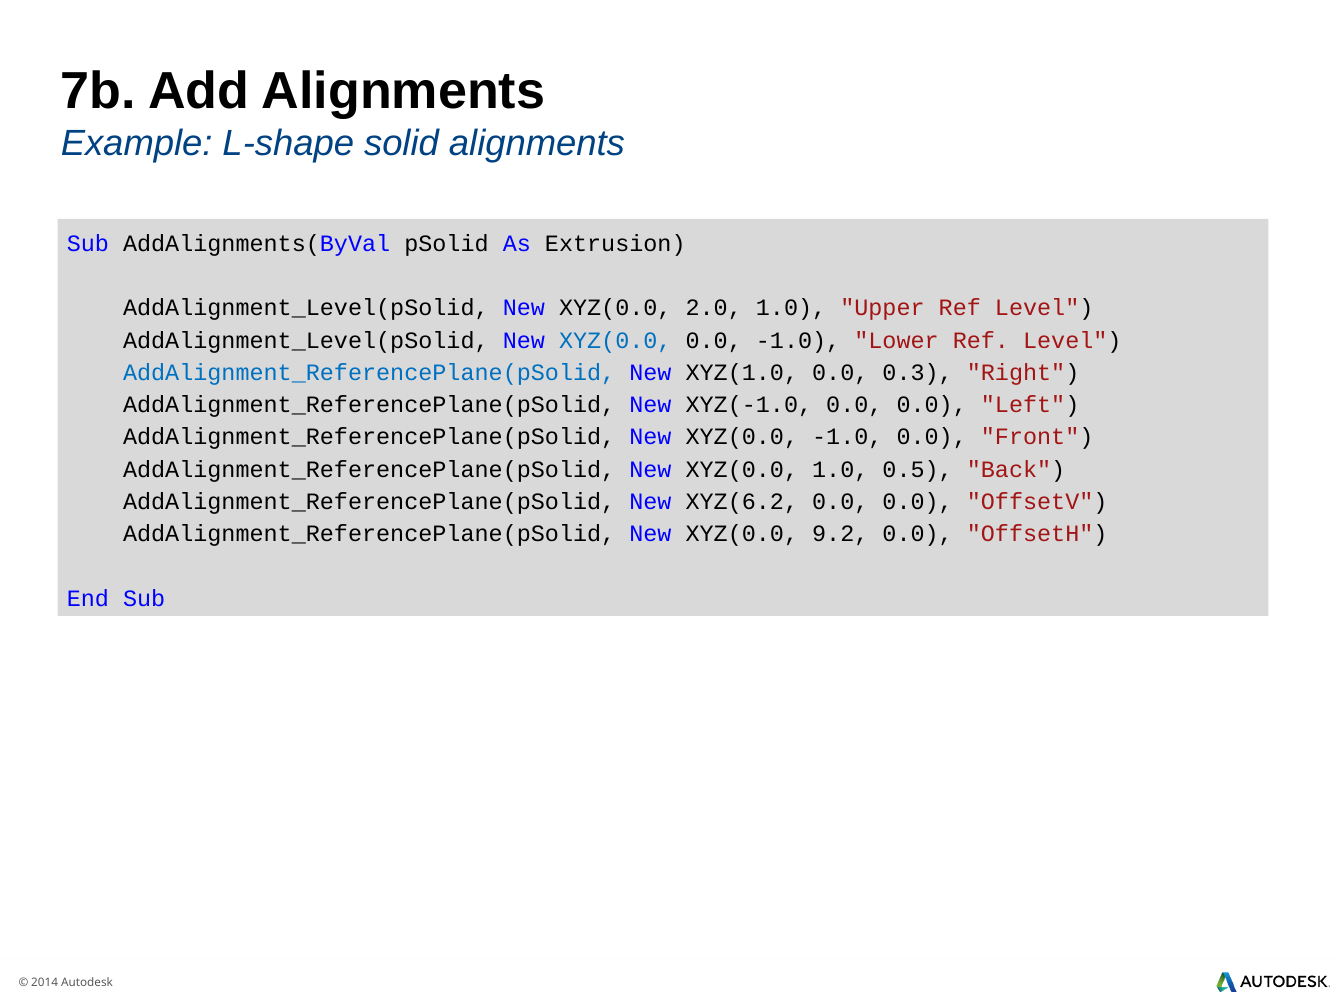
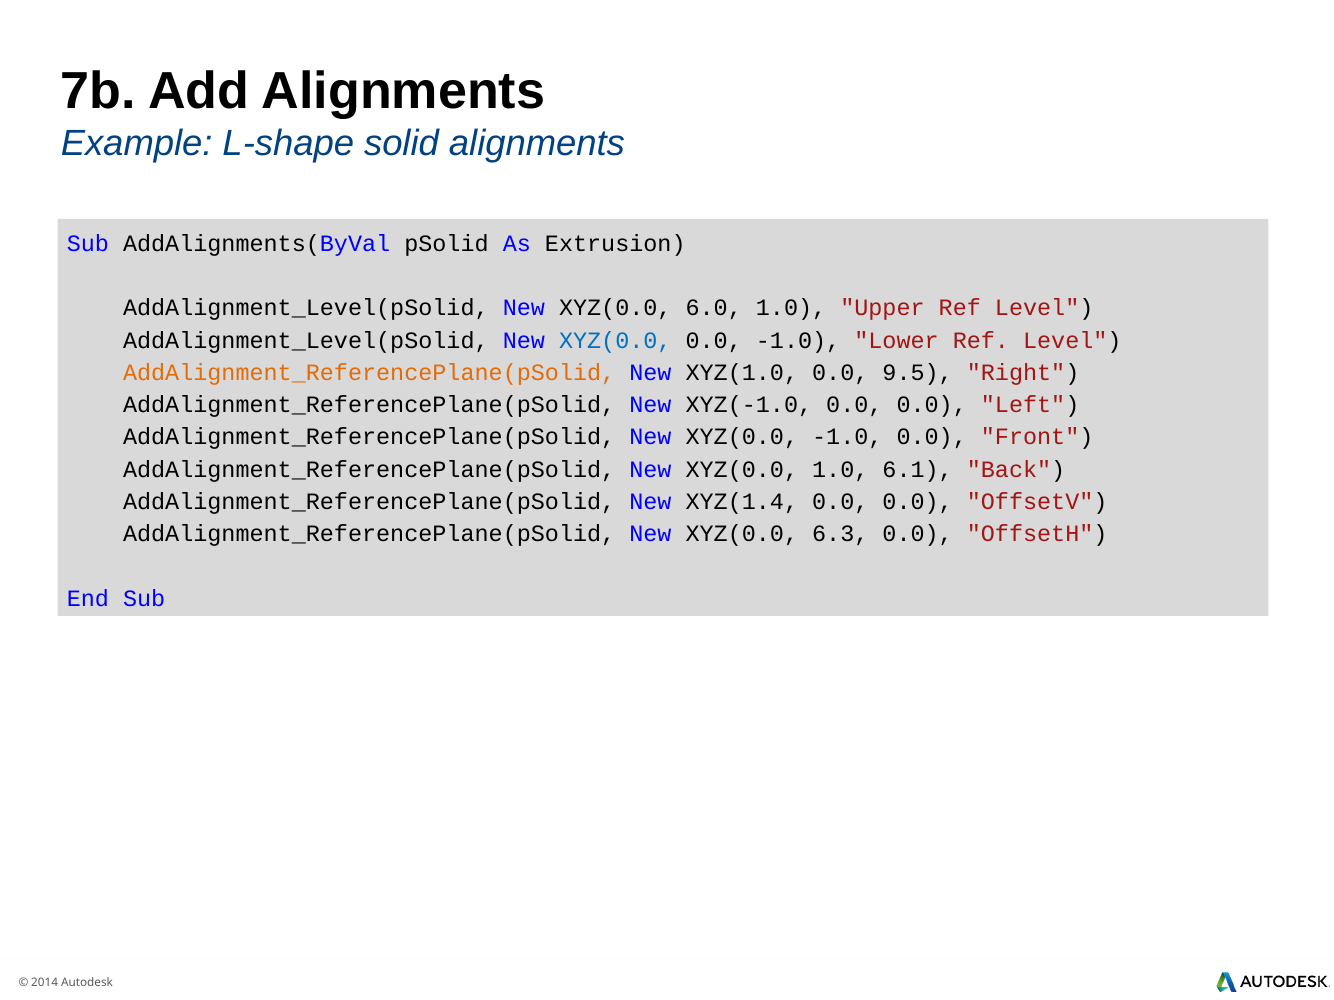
2.0: 2.0 -> 6.0
AddAlignment_ReferencePlane(pSolid at (369, 373) colour: blue -> orange
0.3: 0.3 -> 9.5
0.5: 0.5 -> 6.1
XYZ(6.2: XYZ(6.2 -> XYZ(1.4
9.2: 9.2 -> 6.3
